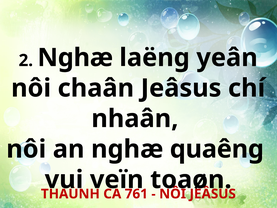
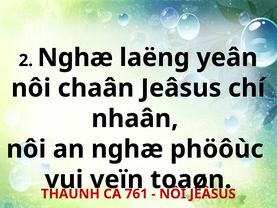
quaêng: quaêng -> phöôùc
